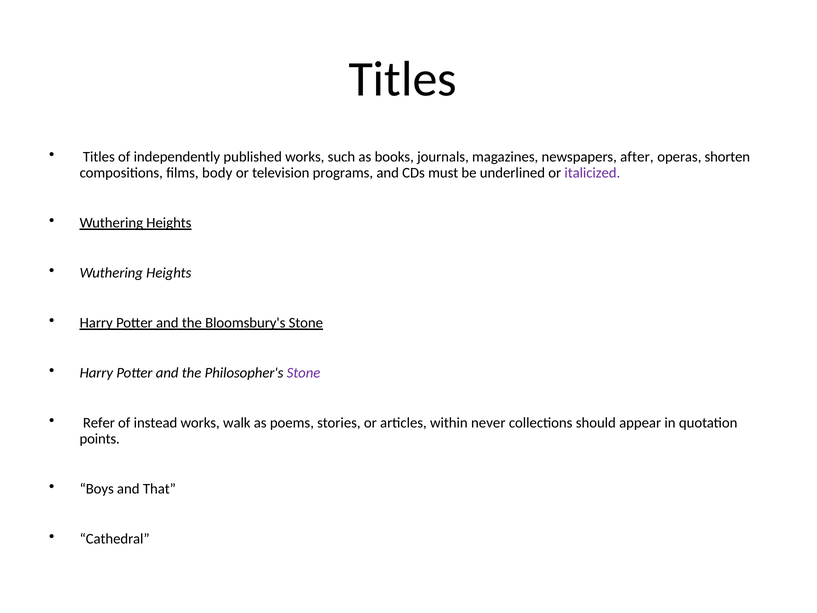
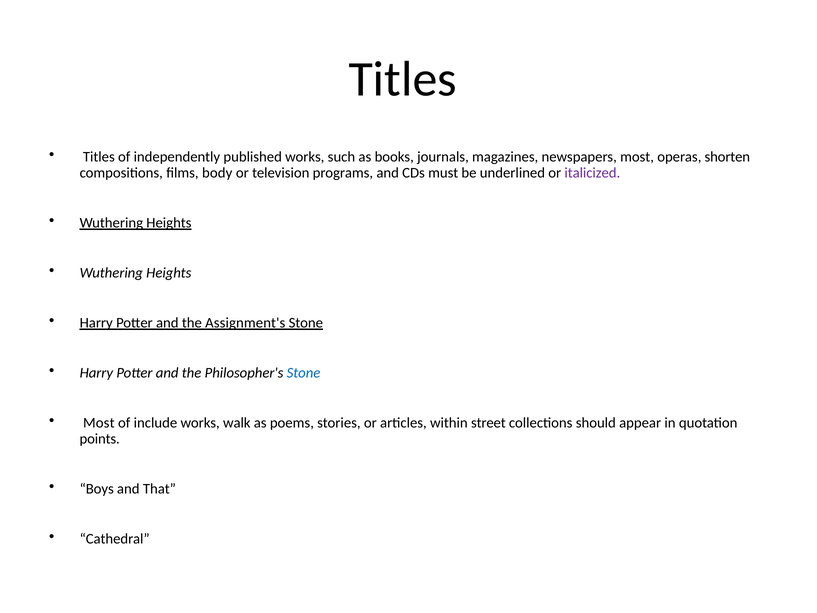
newspapers after: after -> most
Bloomsbury's: Bloomsbury's -> Assignment's
Stone at (304, 373) colour: purple -> blue
Refer at (99, 423): Refer -> Most
instead: instead -> include
never: never -> street
